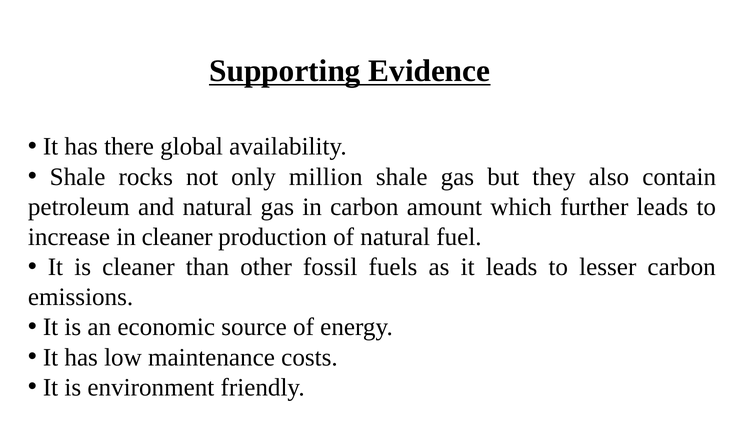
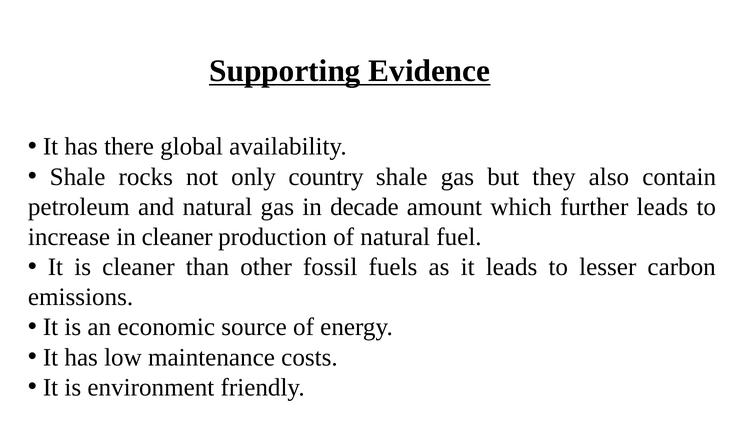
million: million -> country
in carbon: carbon -> decade
